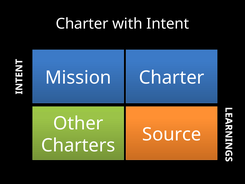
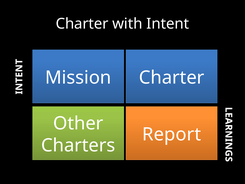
Source: Source -> Report
